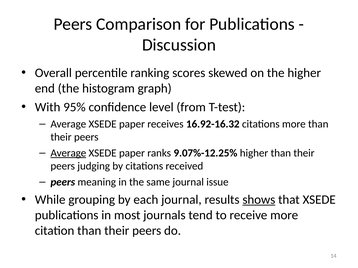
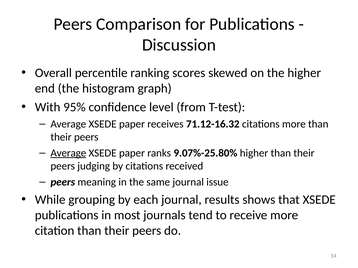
16.92-16.32: 16.92-16.32 -> 71.12-16.32
9.07%-12.25%: 9.07%-12.25% -> 9.07%-25.80%
shows underline: present -> none
